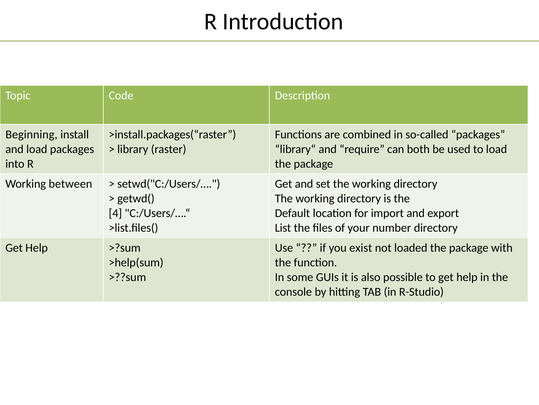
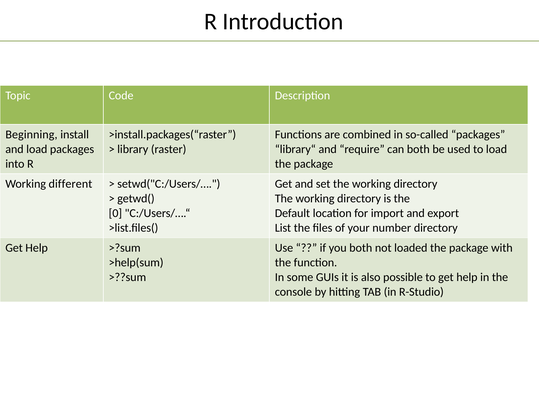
between: between -> different
4: 4 -> 0
you exist: exist -> both
